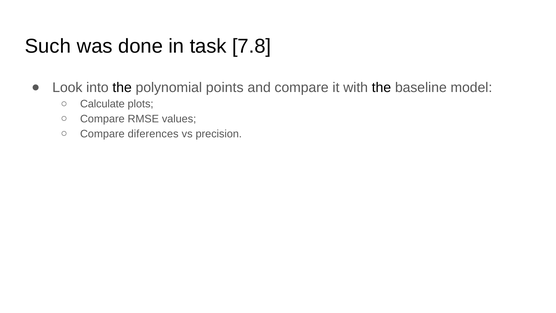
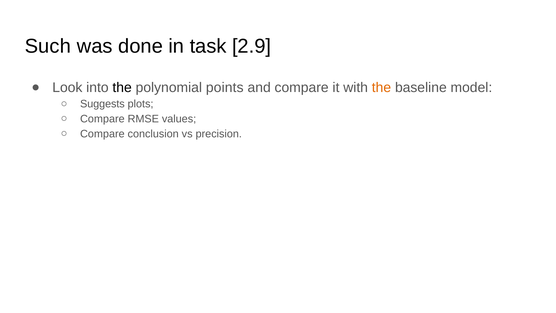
7.8: 7.8 -> 2.9
the at (381, 87) colour: black -> orange
Calculate: Calculate -> Suggests
diferences: diferences -> conclusion
